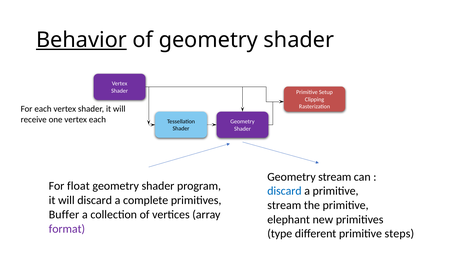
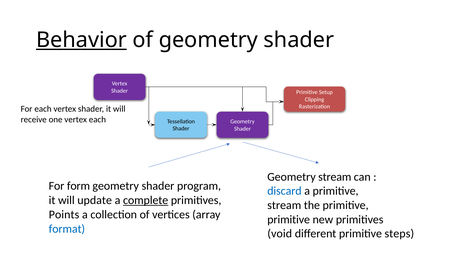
float: float -> form
will discard: discard -> update
complete underline: none -> present
Buffer: Buffer -> Points
elephant at (289, 219): elephant -> primitive
format colour: purple -> blue
type: type -> void
